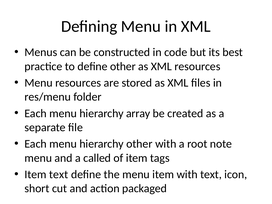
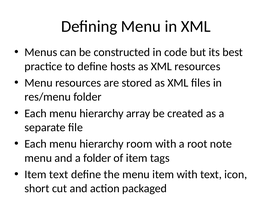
define other: other -> hosts
hierarchy other: other -> room
a called: called -> folder
